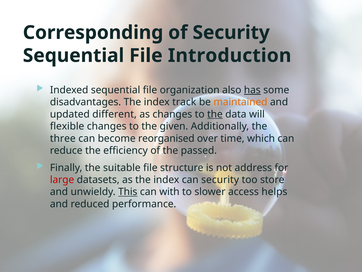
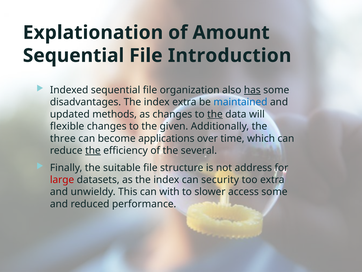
Corresponding: Corresponding -> Explationation
of Security: Security -> Amount
index track: track -> extra
maintained colour: orange -> blue
different: different -> methods
reorganised: reorganised -> applications
the at (93, 150) underline: none -> present
passed: passed -> several
too store: store -> extra
This underline: present -> none
access helps: helps -> some
